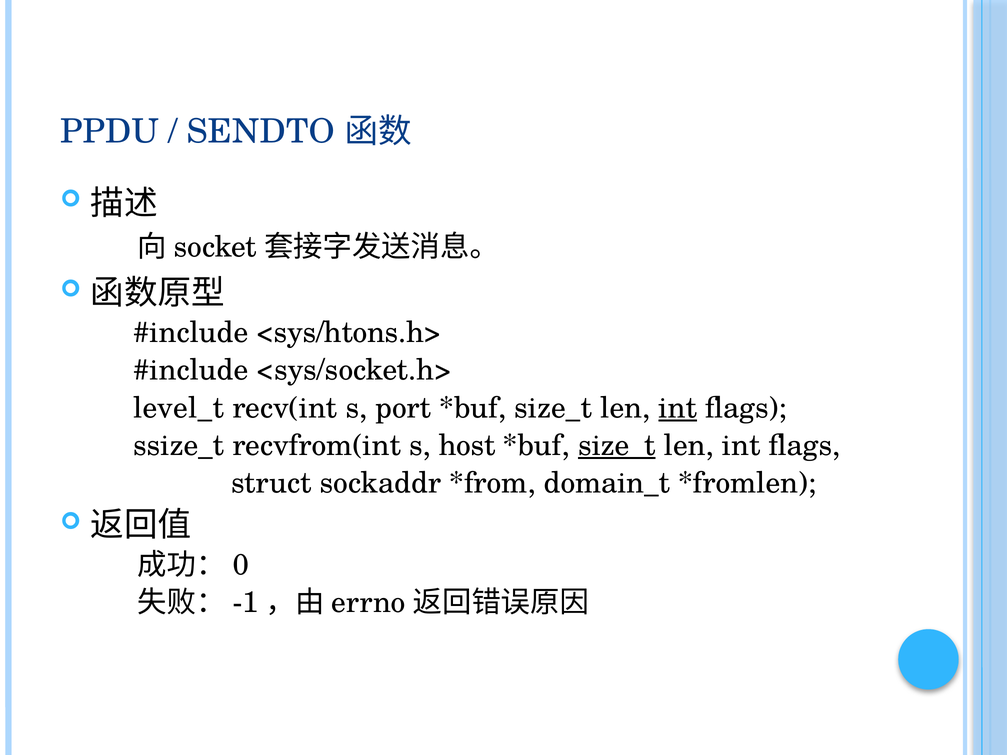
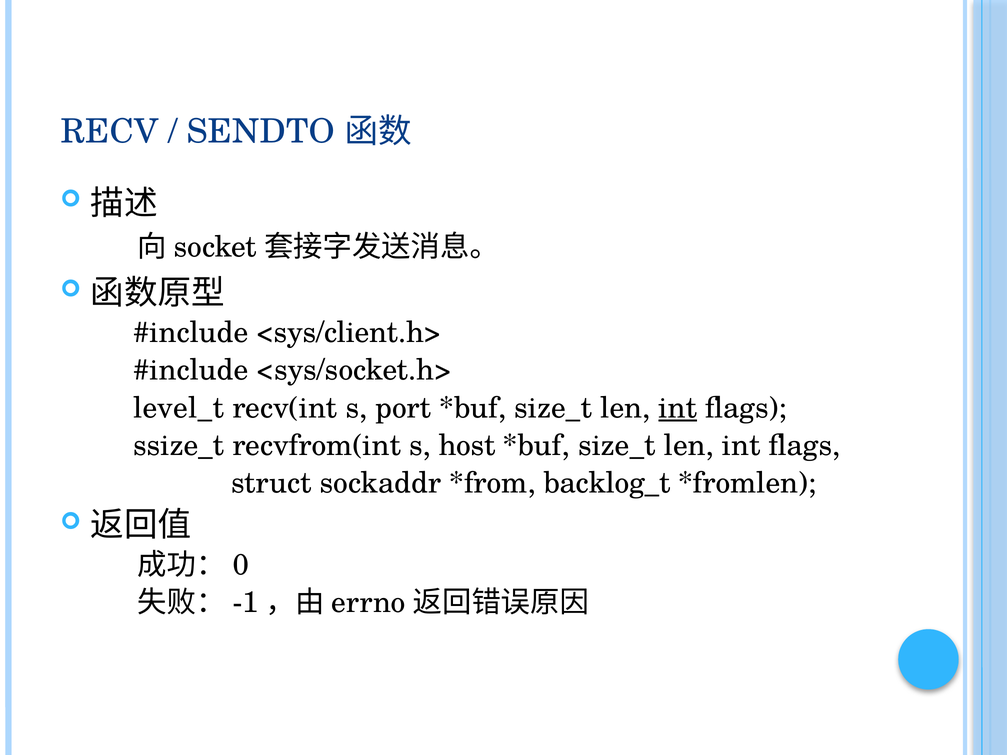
PPDU: PPDU -> RECV
<sys/htons.h>: <sys/htons.h> -> <sys/client.h>
size_t at (617, 446) underline: present -> none
domain_t: domain_t -> backlog_t
